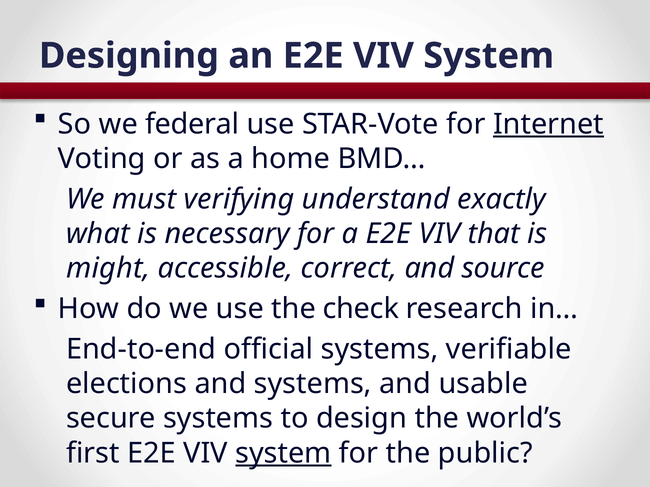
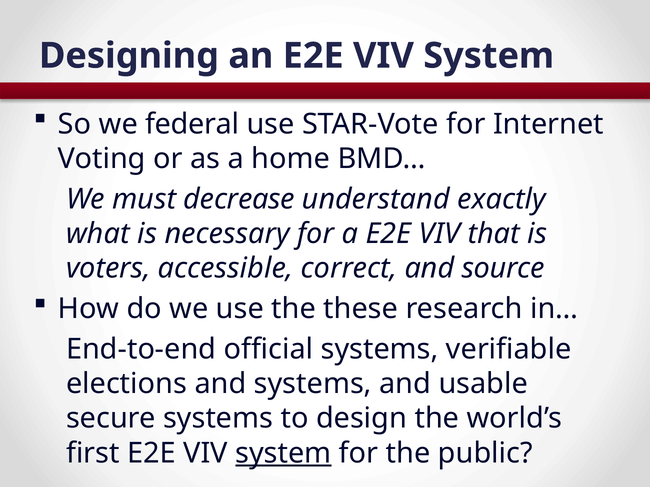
Internet underline: present -> none
verifying: verifying -> decrease
might: might -> voters
check: check -> these
